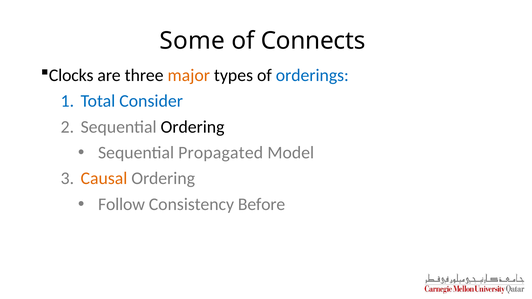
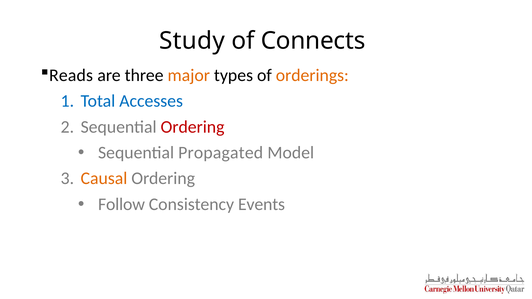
Some: Some -> Study
Clocks: Clocks -> Reads
orderings colour: blue -> orange
Consider: Consider -> Accesses
Ordering at (193, 127) colour: black -> red
Before: Before -> Events
